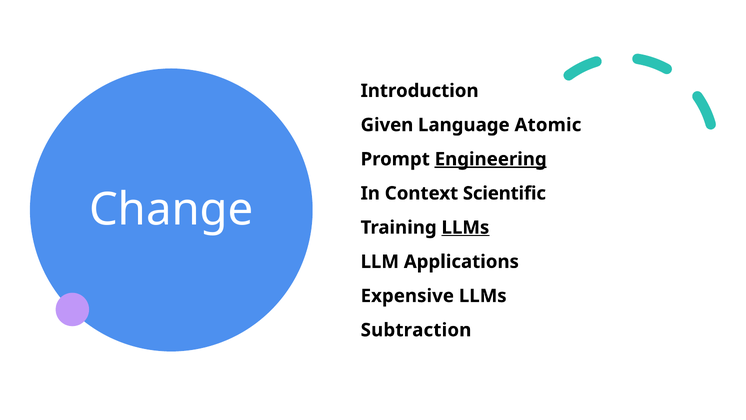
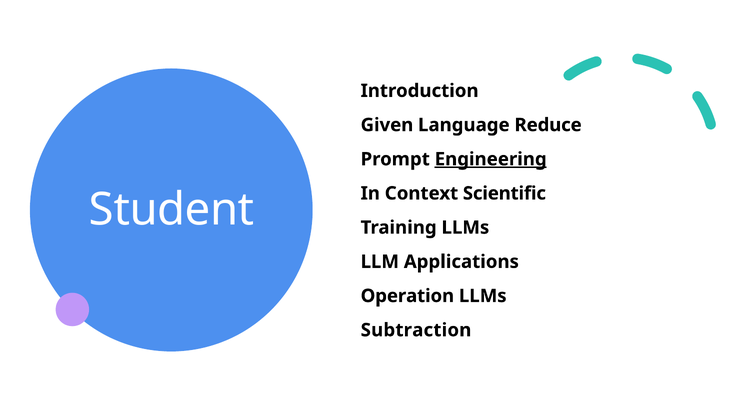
Atomic: Atomic -> Reduce
Change: Change -> Student
LLMs at (465, 227) underline: present -> none
Expensive: Expensive -> Operation
